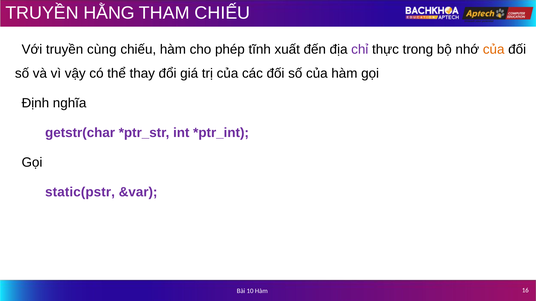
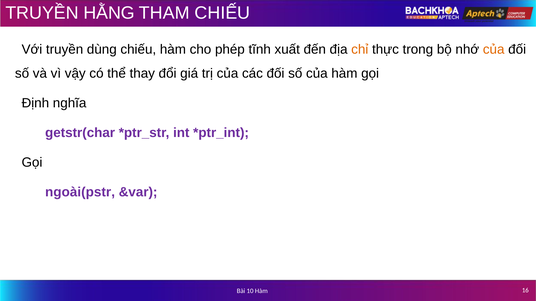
cùng: cùng -> dùng
chỉ colour: purple -> orange
static(pstr: static(pstr -> ngoài(pstr
